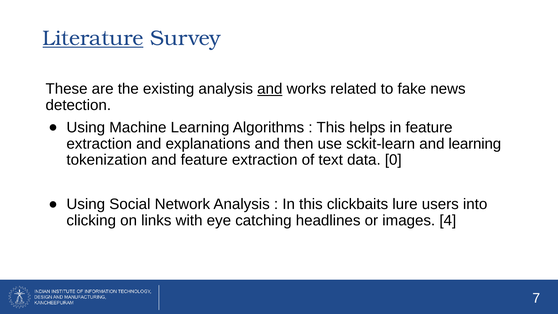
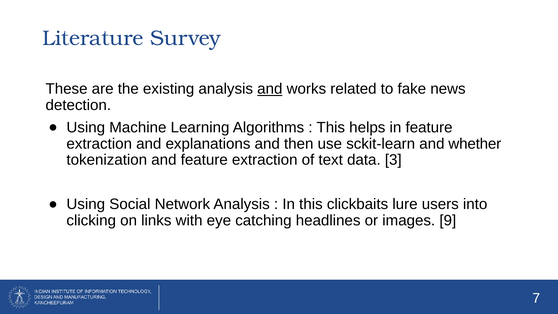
Literature underline: present -> none
and learning: learning -> whether
0: 0 -> 3
4: 4 -> 9
